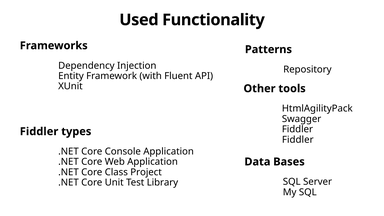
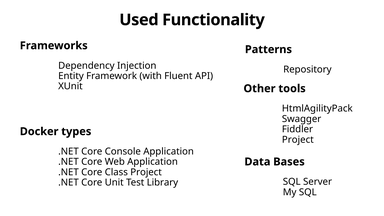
Fiddler at (39, 132): Fiddler -> Docker
Fiddler at (298, 140): Fiddler -> Project
